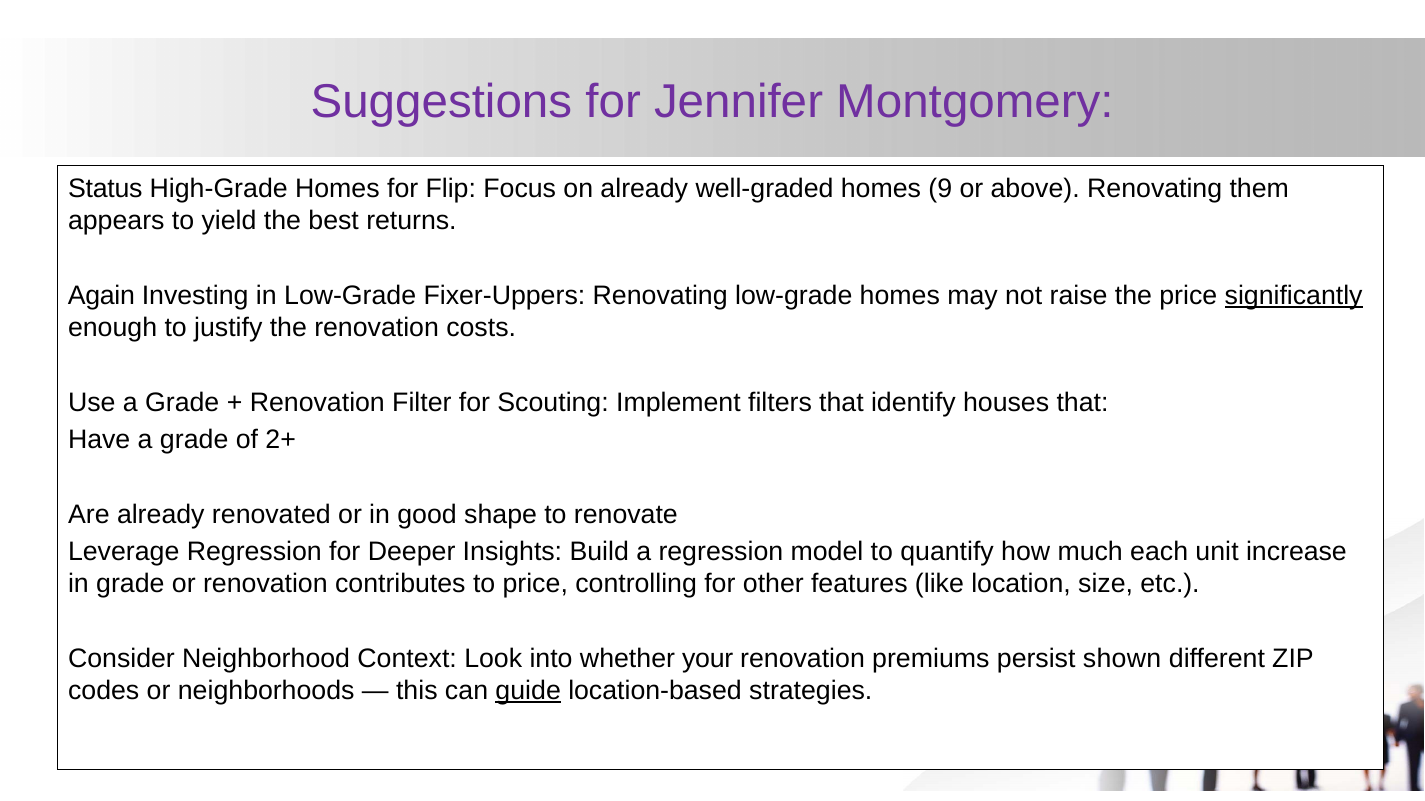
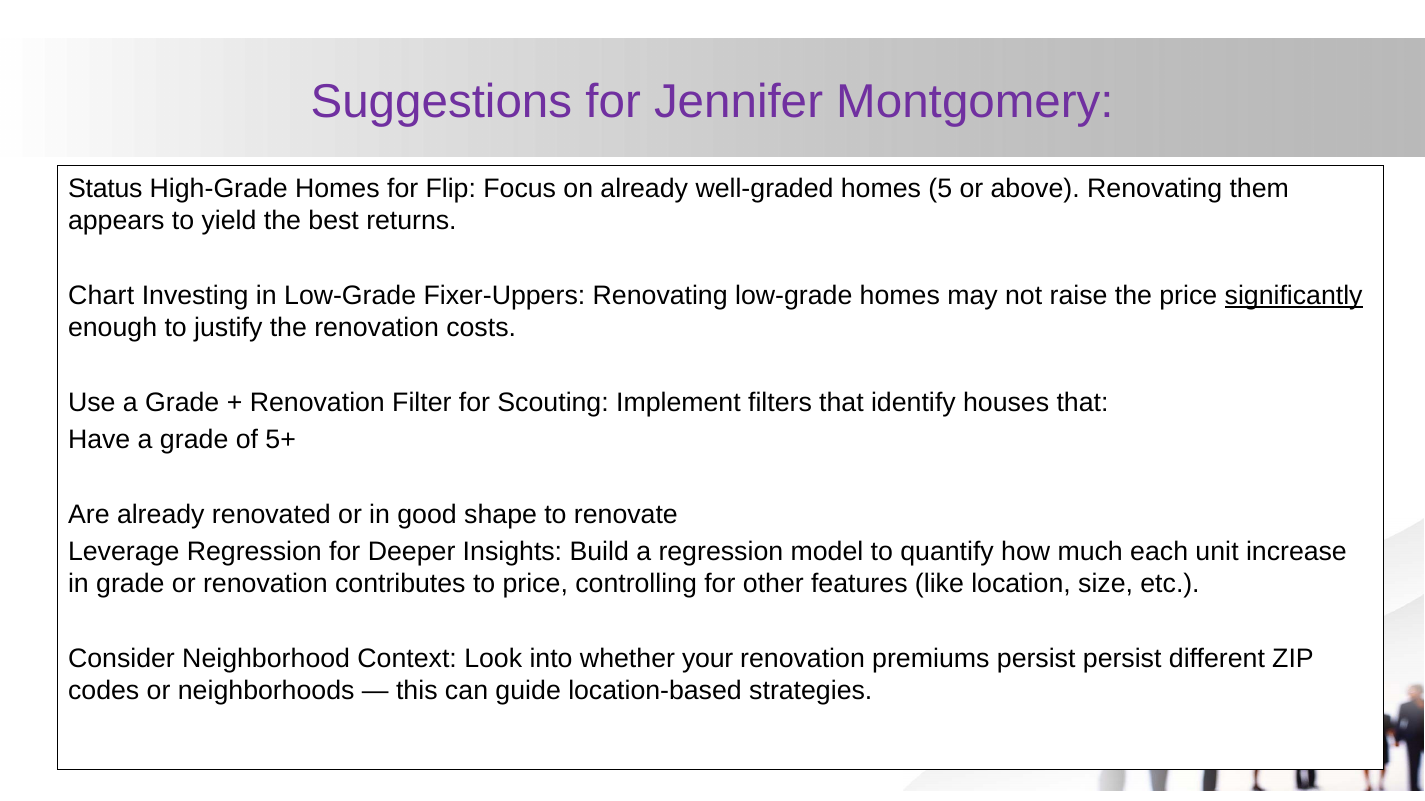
9: 9 -> 5
Again: Again -> Chart
2+: 2+ -> 5+
persist shown: shown -> persist
guide underline: present -> none
